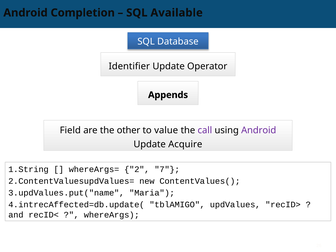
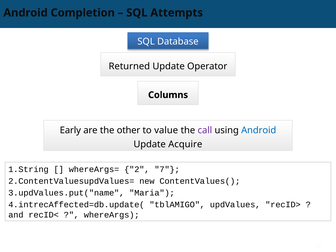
Available: Available -> Attempts
Identifier: Identifier -> Returned
Appends: Appends -> Columns
Field: Field -> Early
Android at (259, 130) colour: purple -> blue
